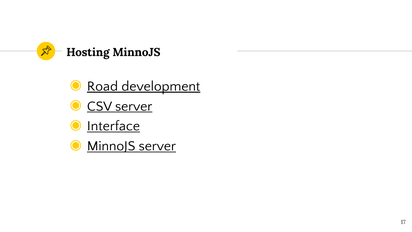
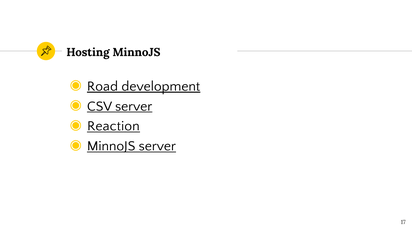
Interface: Interface -> Reaction
